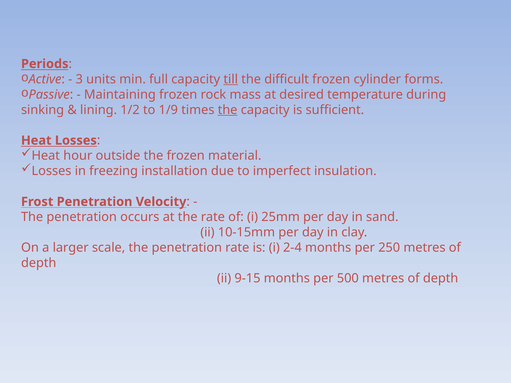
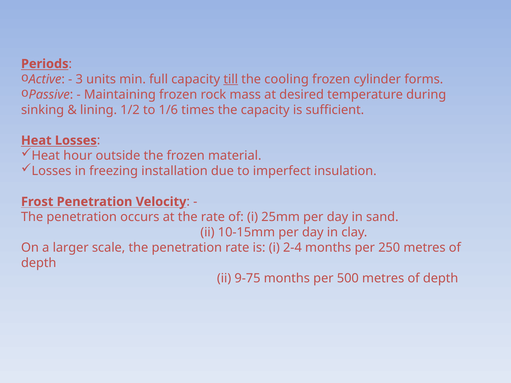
difficult: difficult -> cooling
1/9: 1/9 -> 1/6
the at (228, 110) underline: present -> none
9-15: 9-15 -> 9-75
